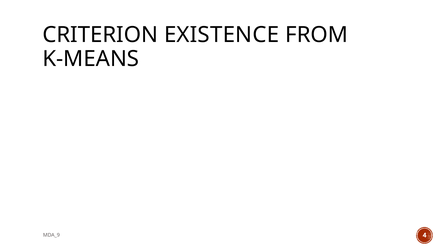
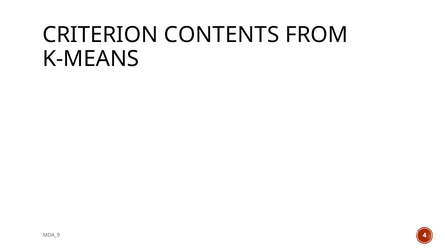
EXISTENCE: EXISTENCE -> CONTENTS
